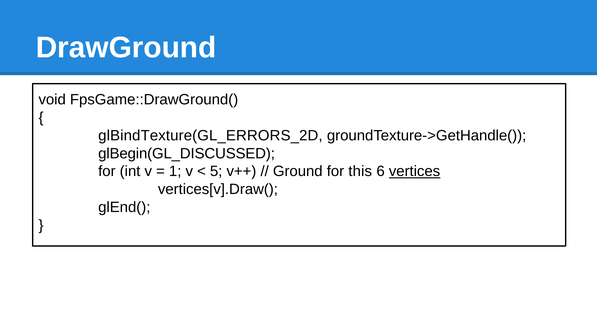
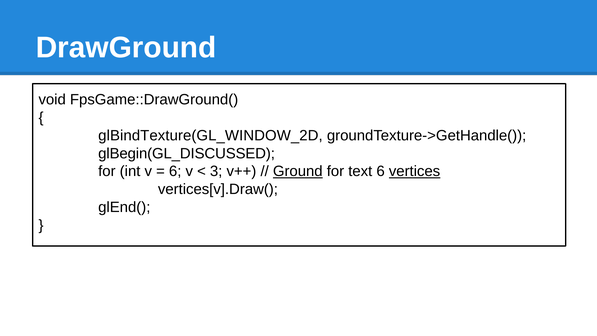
glBindTexture(GL_ERRORS_2D: glBindTexture(GL_ERRORS_2D -> glBindTexture(GL_WINDOW_2D
1 at (175, 171): 1 -> 6
5: 5 -> 3
Ground underline: none -> present
this: this -> text
